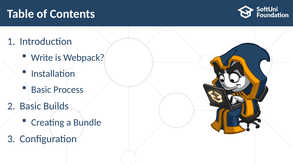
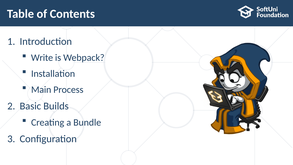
Basic at (41, 90): Basic -> Main
